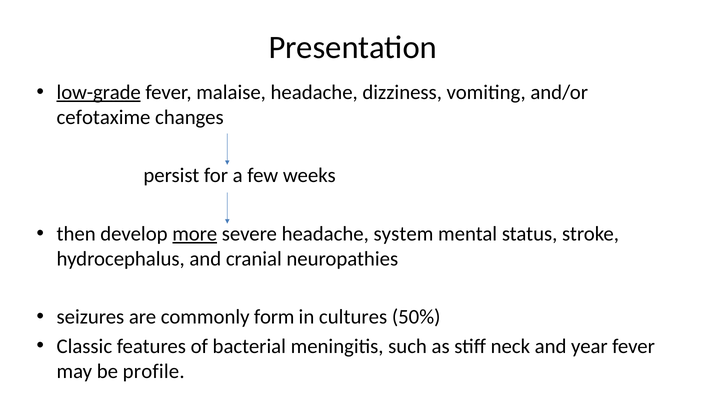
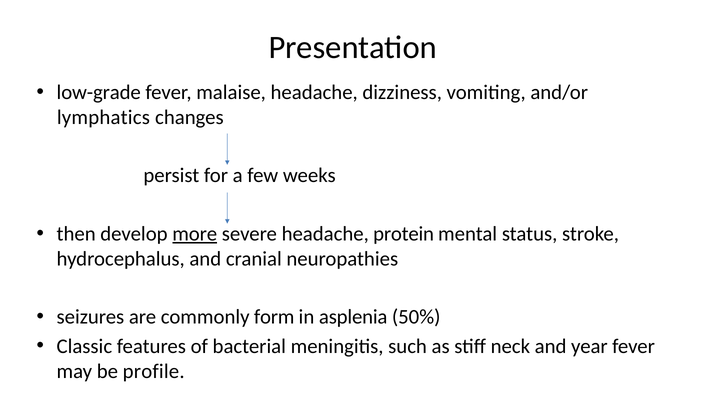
low-grade underline: present -> none
cefotaxime: cefotaxime -> lymphatics
system: system -> protein
cultures: cultures -> asplenia
